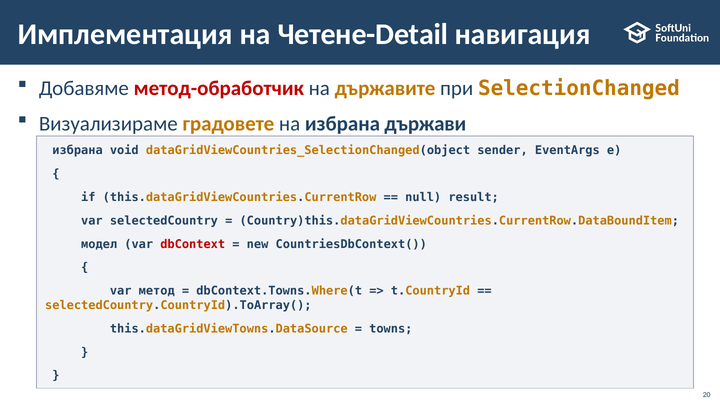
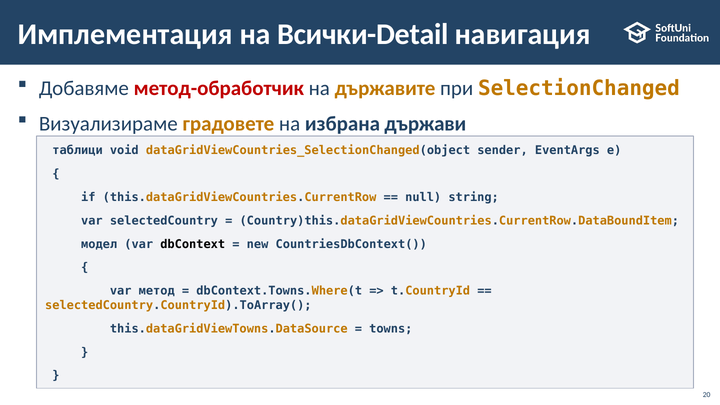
Четене-Detail: Четене-Detail -> Всички-Detail
избрана at (78, 150): избрана -> таблици
result: result -> string
dbContext colour: red -> black
